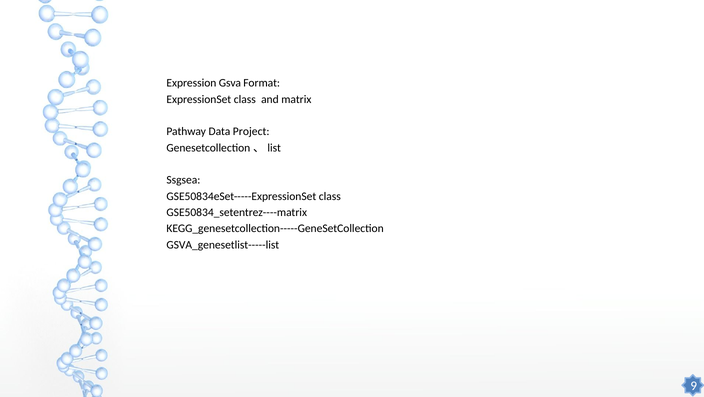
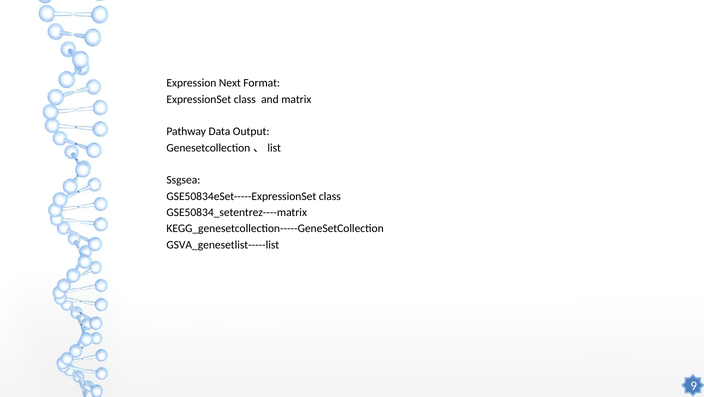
Gsva: Gsva -> Next
Project: Project -> Output
